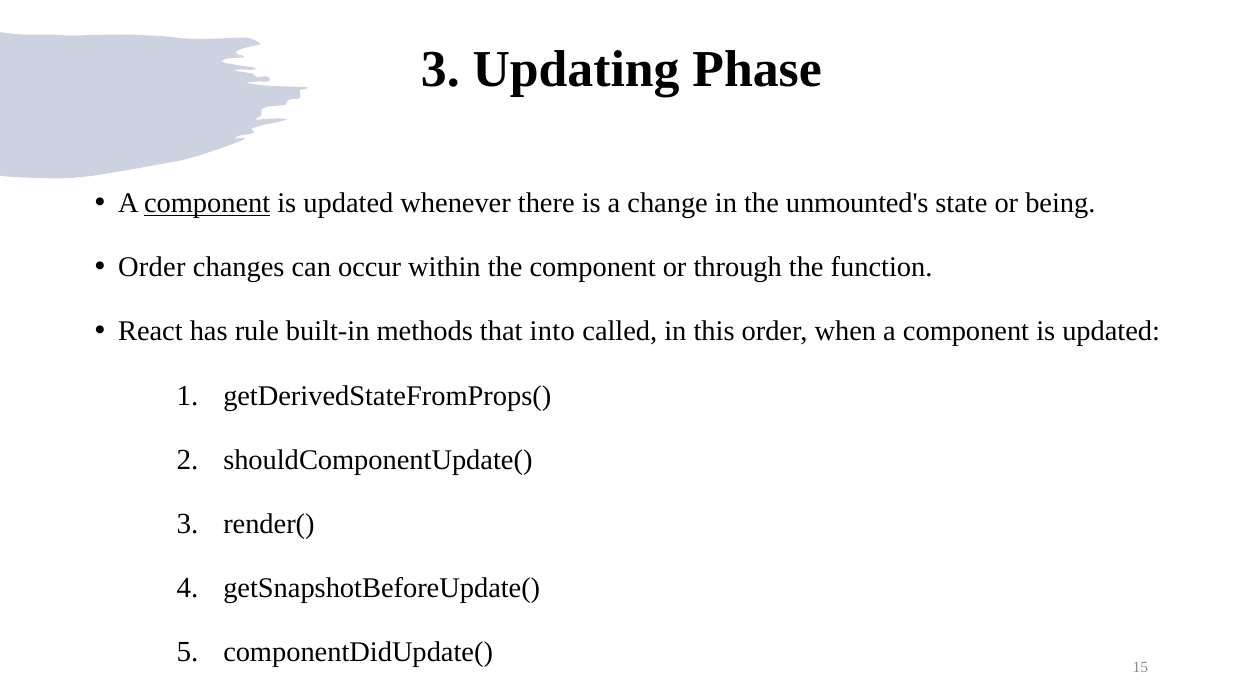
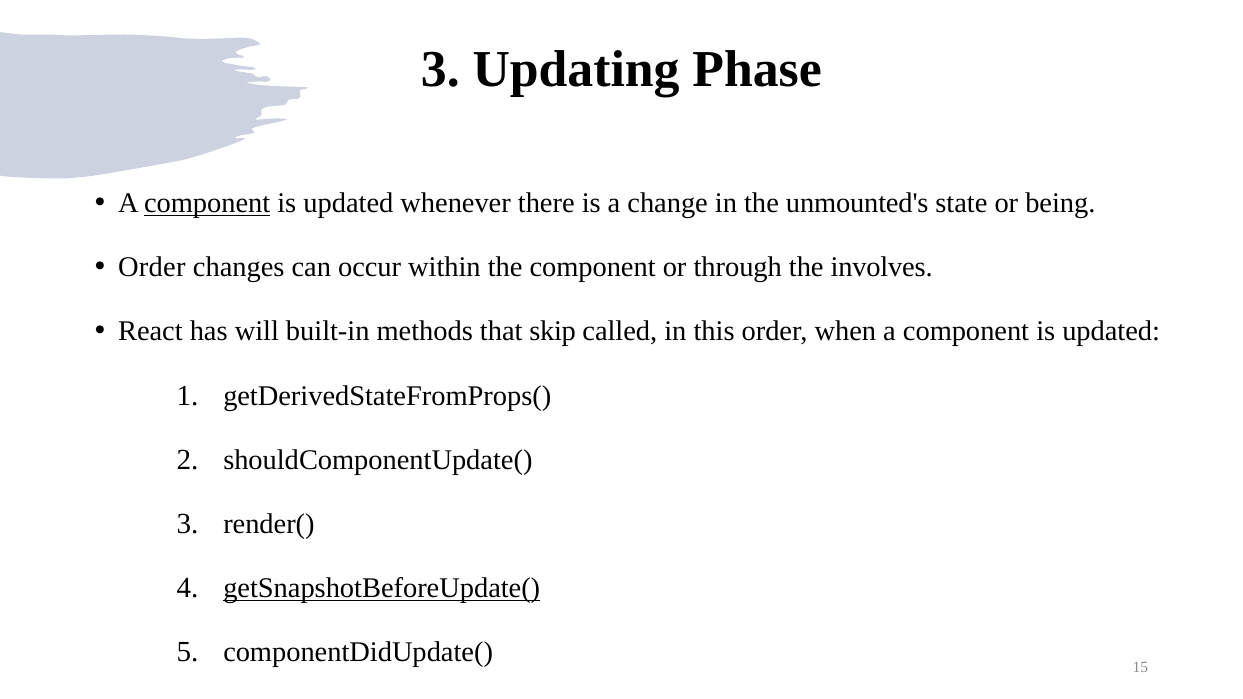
function: function -> involves
rule: rule -> will
into: into -> skip
getSnapshotBeforeUpdate( underline: none -> present
